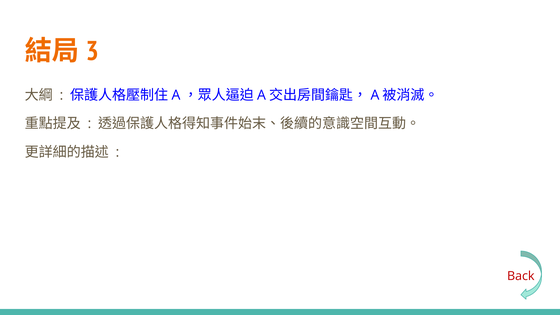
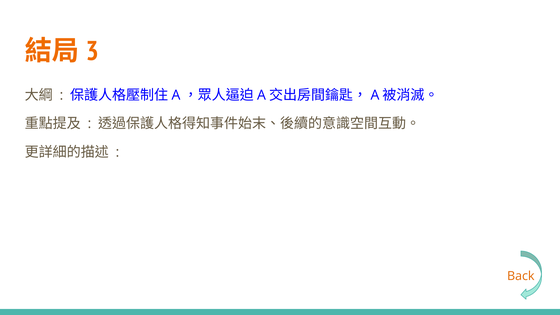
Back colour: red -> orange
